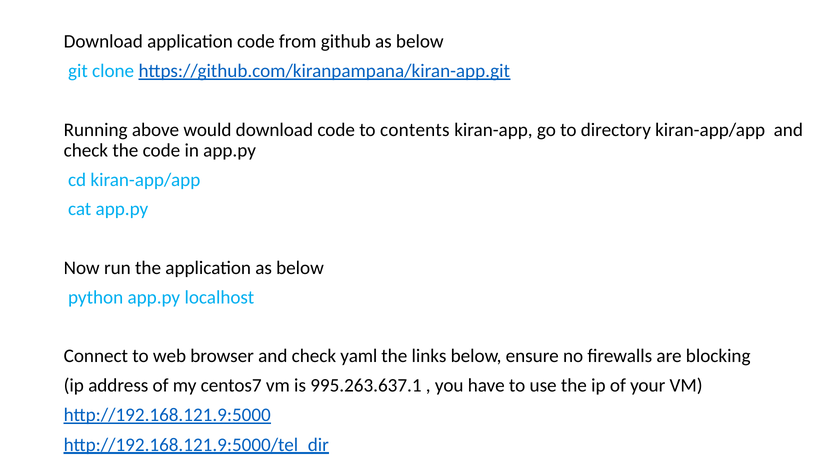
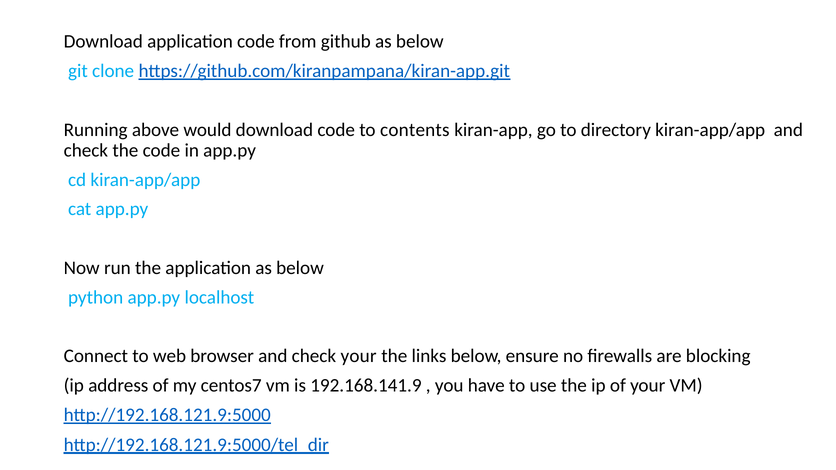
check yaml: yaml -> your
995.263.637.1: 995.263.637.1 -> 192.168.141.9
